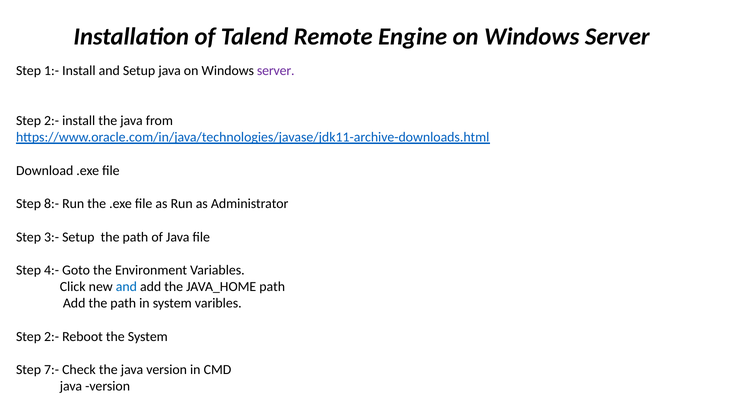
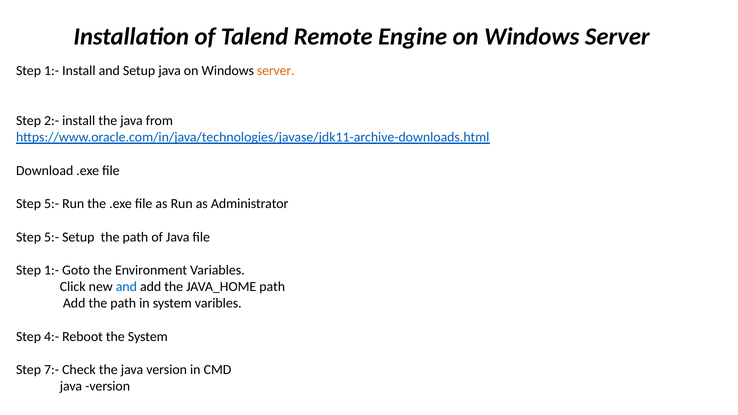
server at (276, 71) colour: purple -> orange
8:- at (52, 204): 8:- -> 5:-
3:- at (52, 237): 3:- -> 5:-
4:- at (52, 270): 4:- -> 1:-
2:- at (52, 337): 2:- -> 4:-
